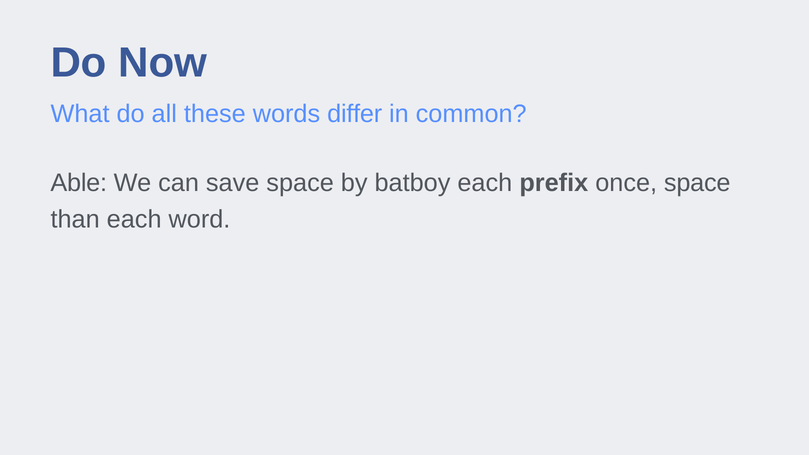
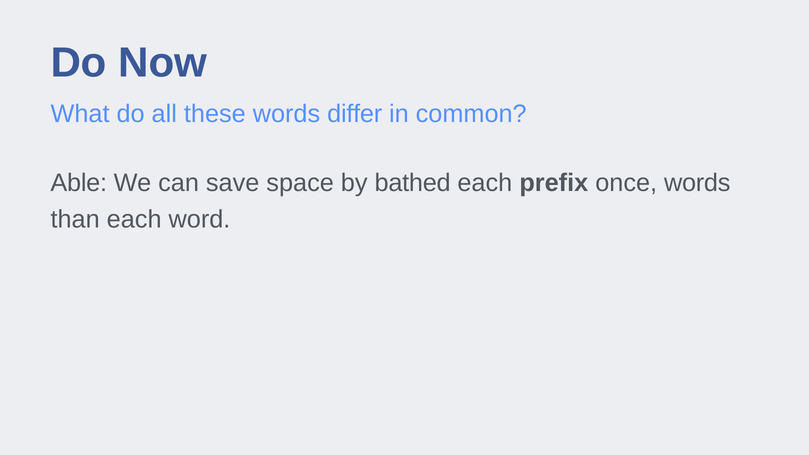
batboy: batboy -> bathed
once space: space -> words
